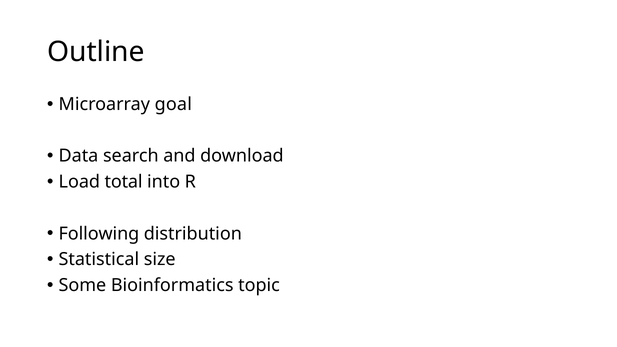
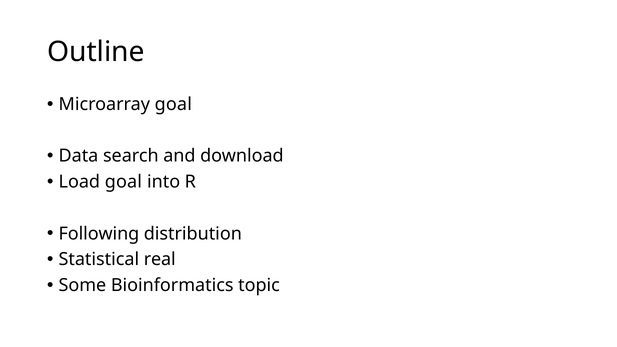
Load total: total -> goal
size: size -> real
